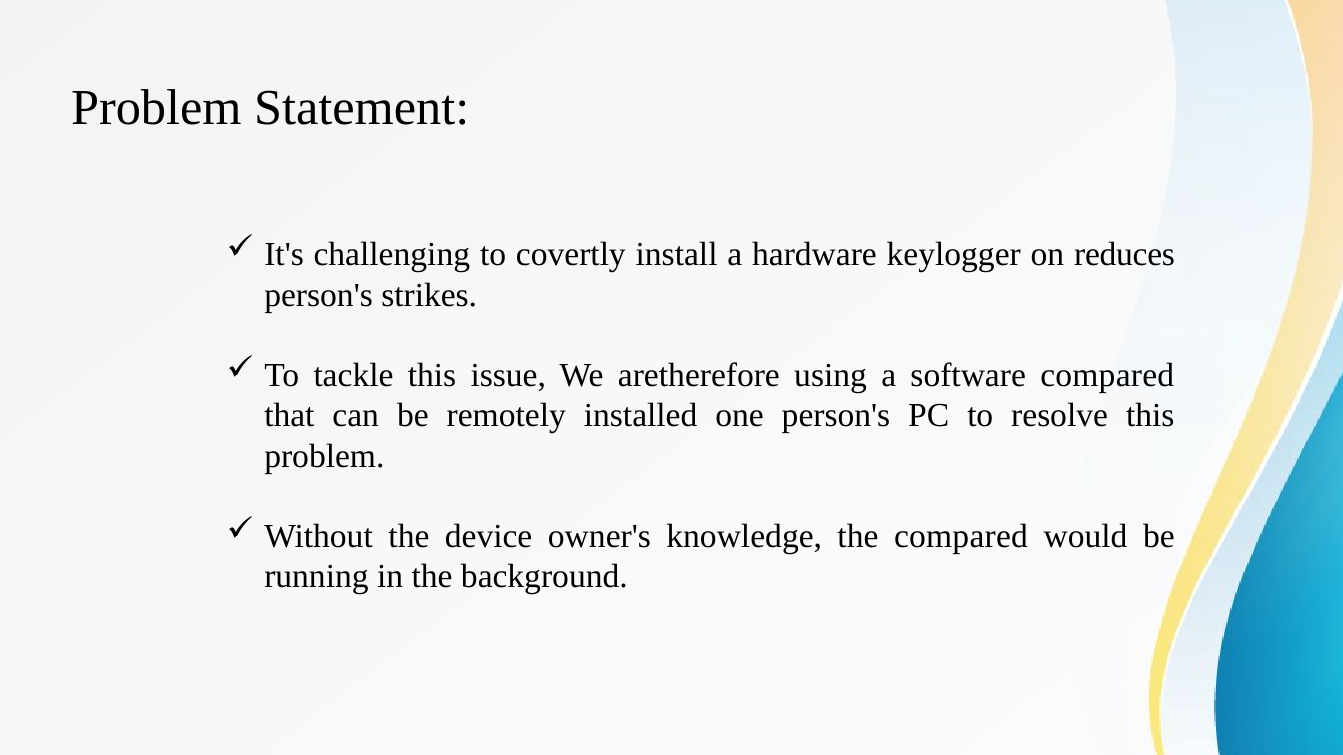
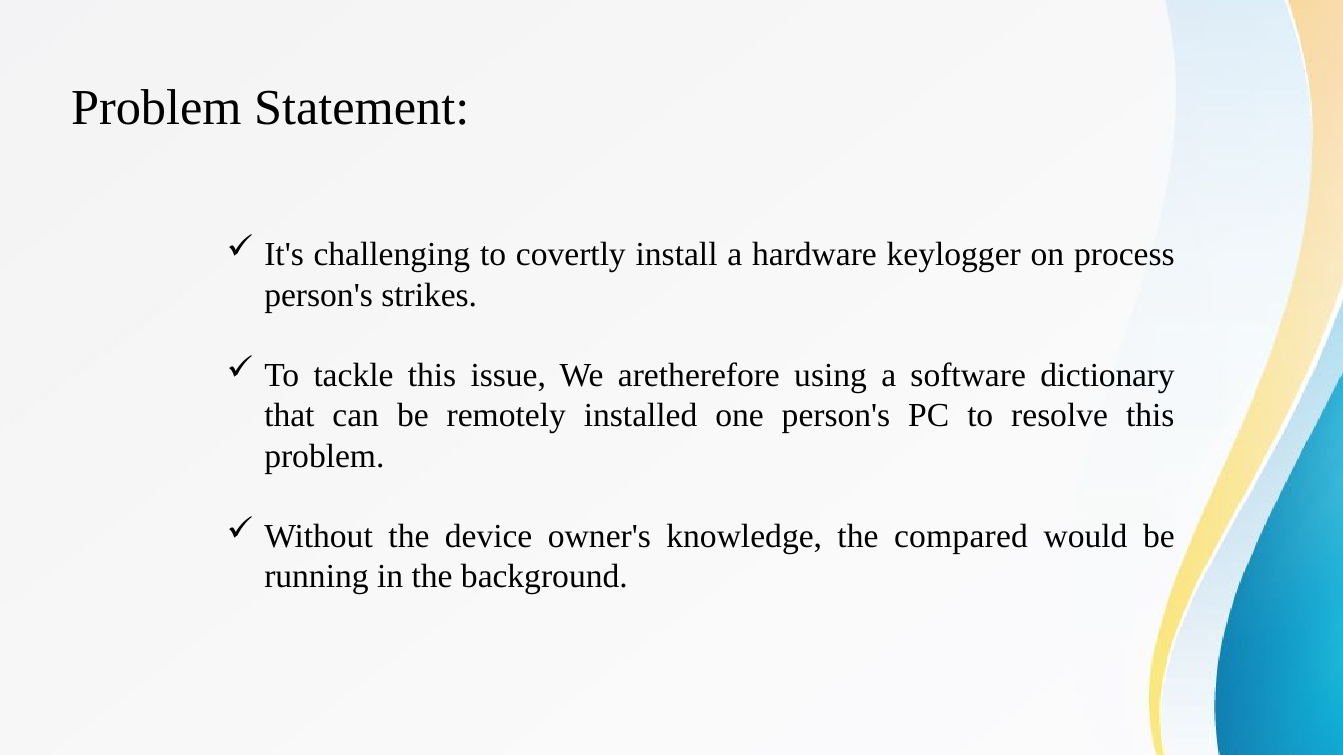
reduces: reduces -> process
software compared: compared -> dictionary
